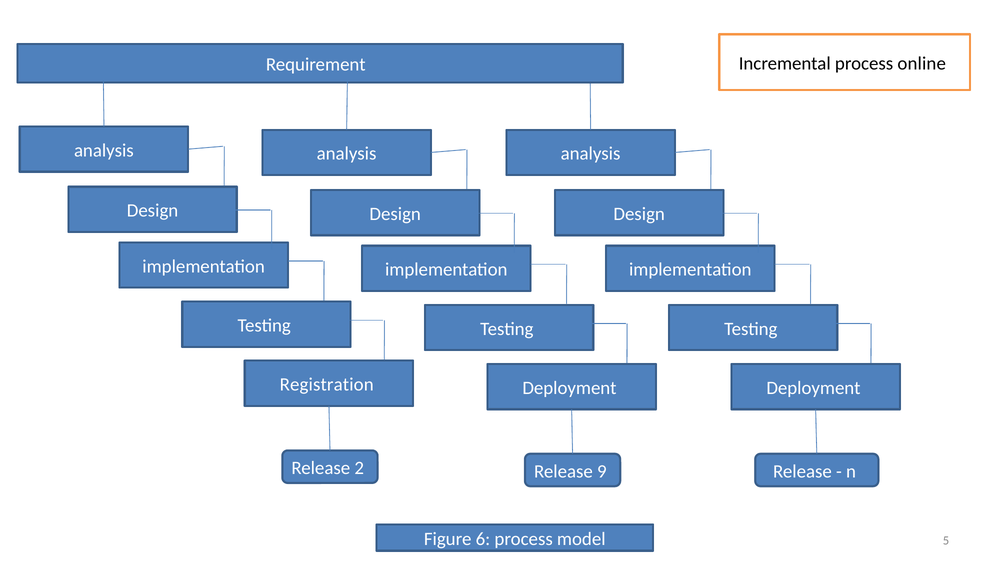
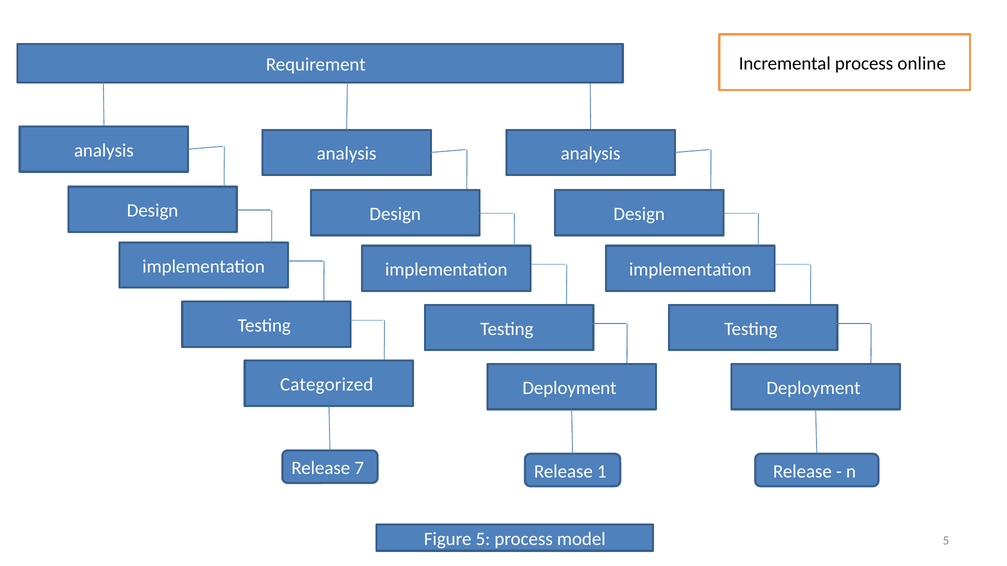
Registration: Registration -> Categorized
2: 2 -> 7
9: 9 -> 1
Figure 6: 6 -> 5
